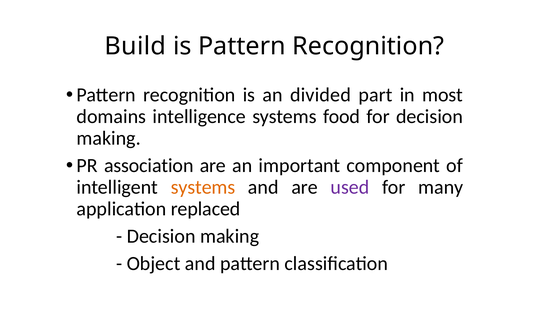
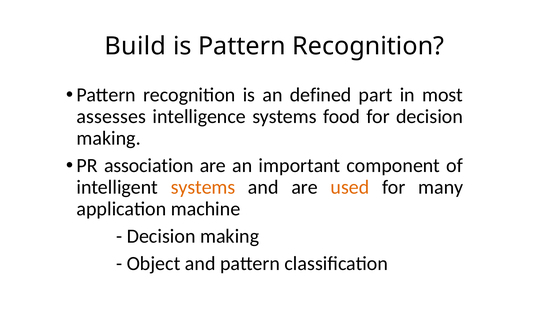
divided: divided -> defined
domains: domains -> assesses
used colour: purple -> orange
replaced: replaced -> machine
